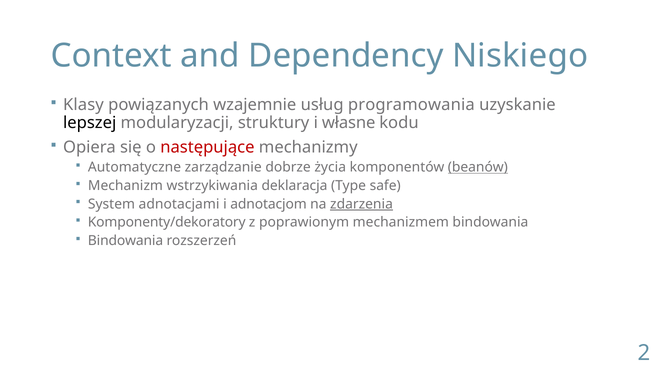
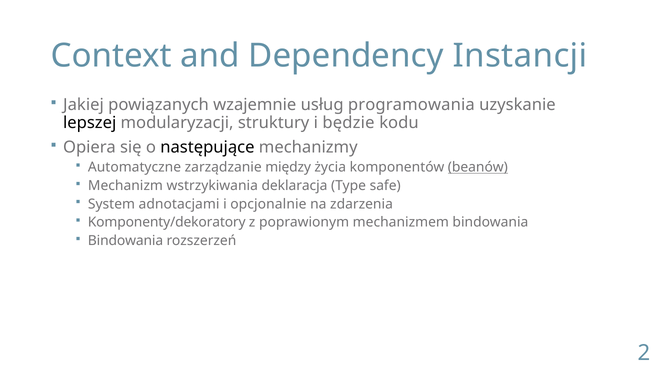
Niskiego: Niskiego -> Instancji
Klasy: Klasy -> Jakiej
własne: własne -> będzie
następujące colour: red -> black
dobrze: dobrze -> między
adnotacjom: adnotacjom -> opcjonalnie
zdarzenia underline: present -> none
